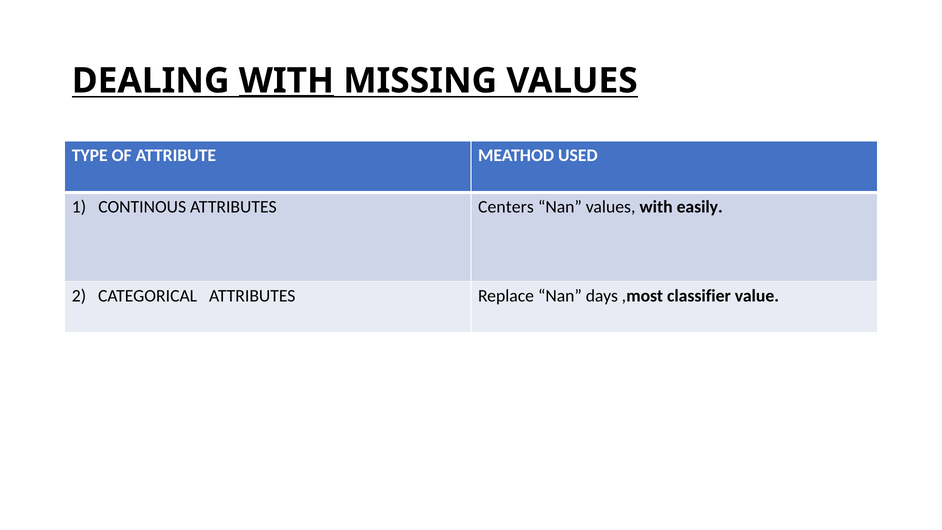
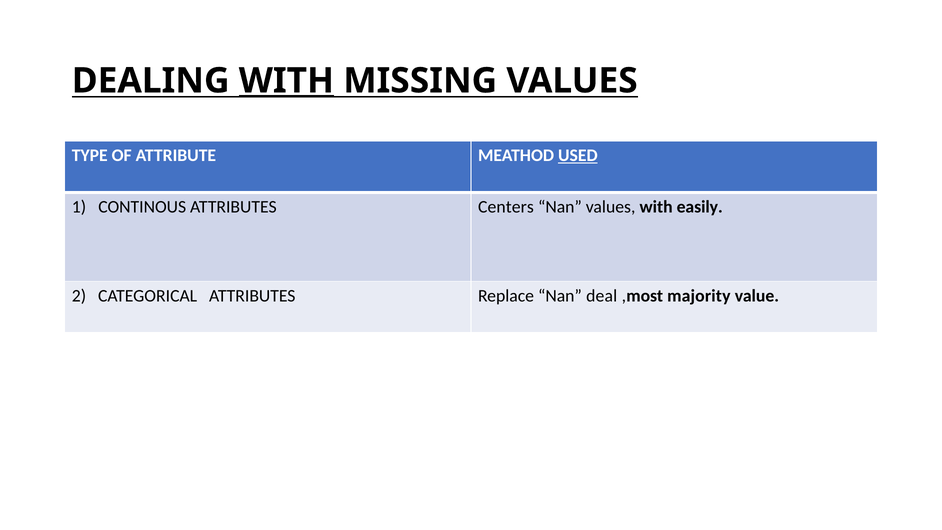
USED underline: none -> present
days: days -> deal
classifier: classifier -> majority
